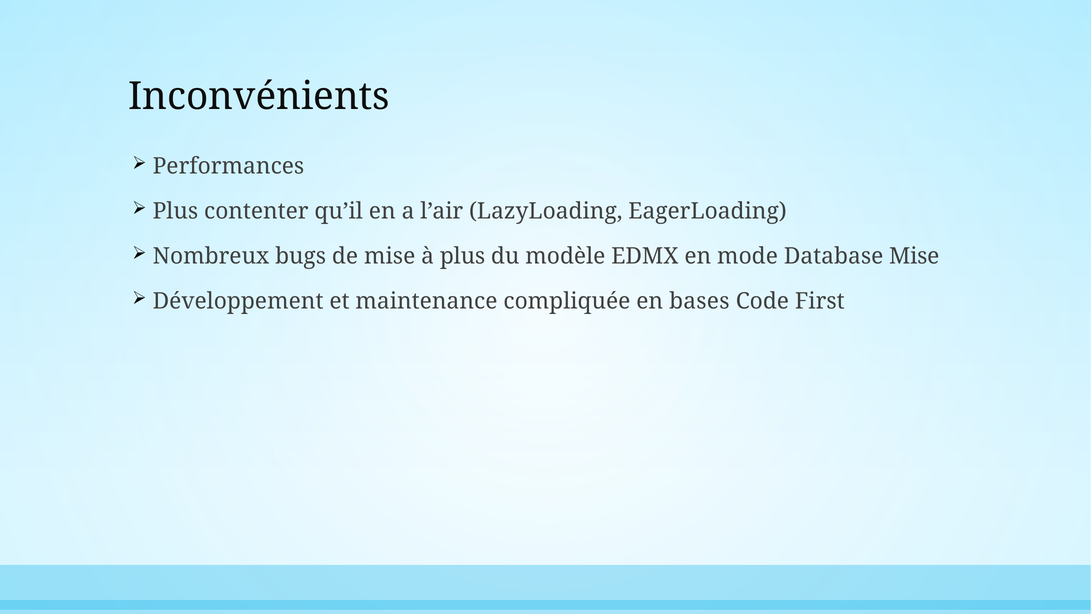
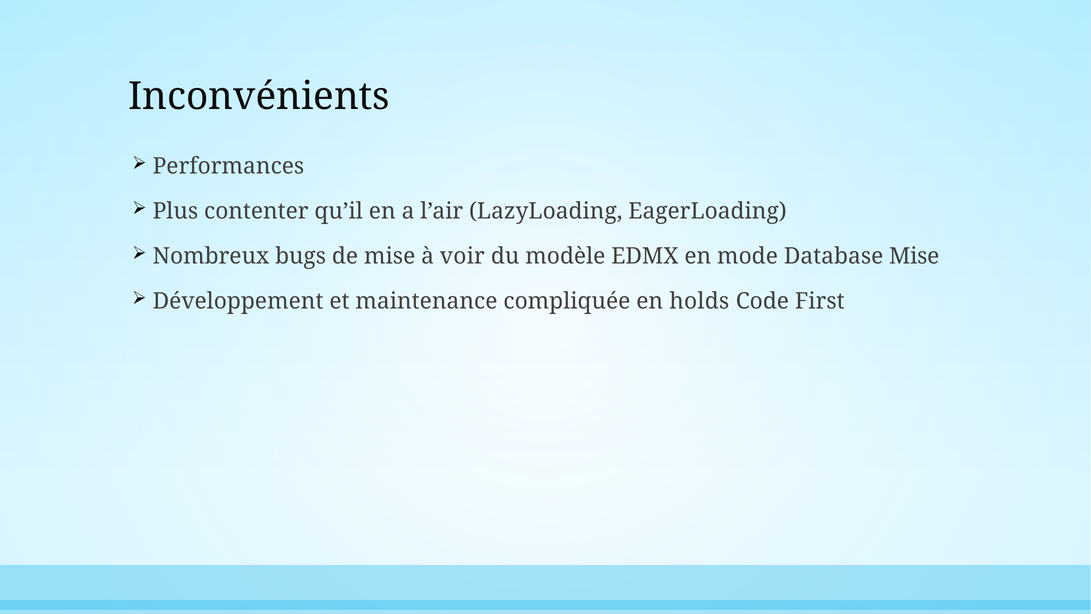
à plus: plus -> voir
bases: bases -> holds
